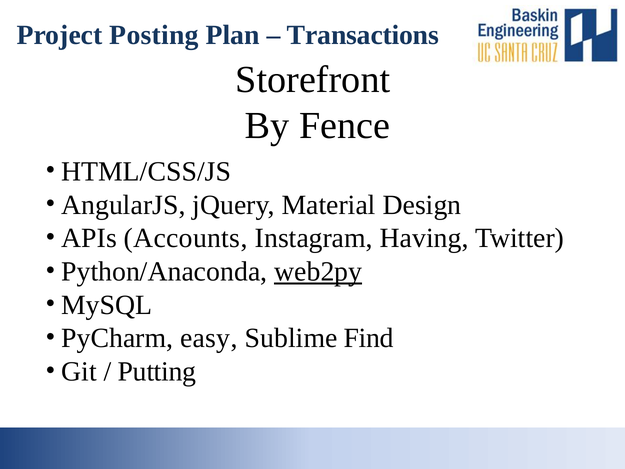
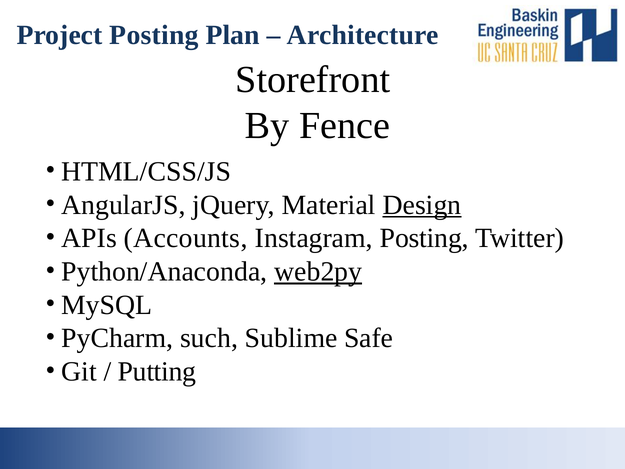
Transactions: Transactions -> Architecture
Design underline: none -> present
Instagram Having: Having -> Posting
easy: easy -> such
Find: Find -> Safe
